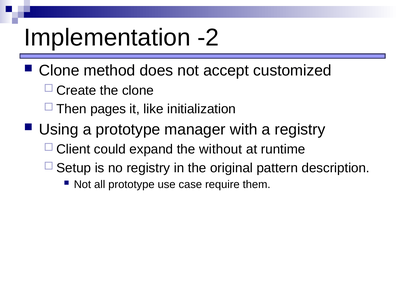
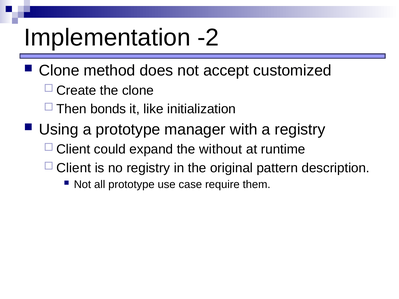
pages: pages -> bonds
Setup at (74, 168): Setup -> Client
